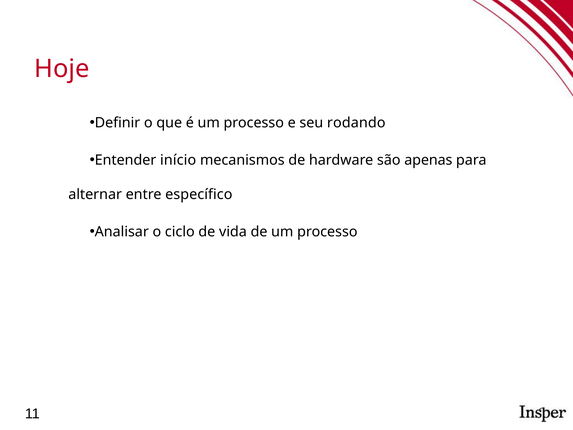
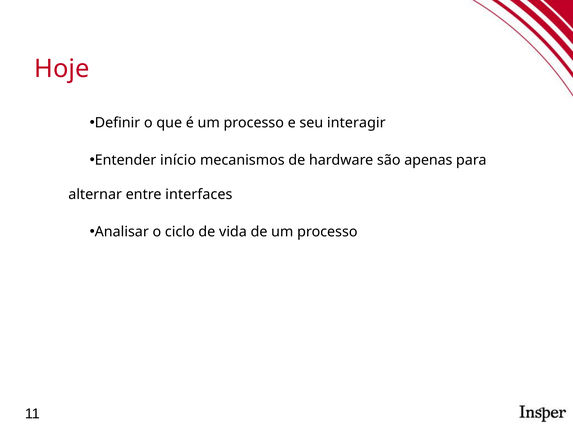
rodando: rodando -> interagir
específico: específico -> interfaces
